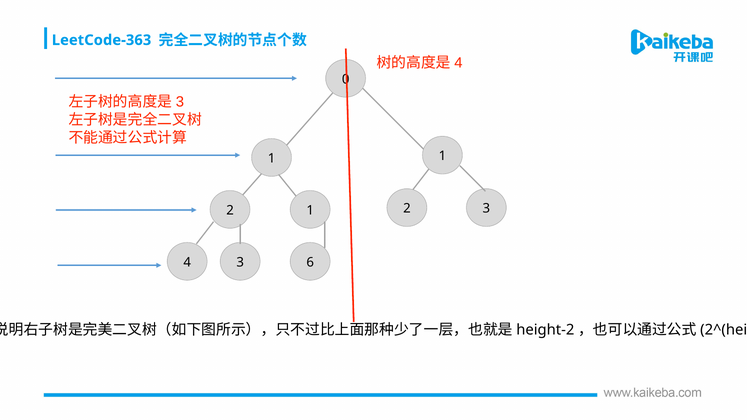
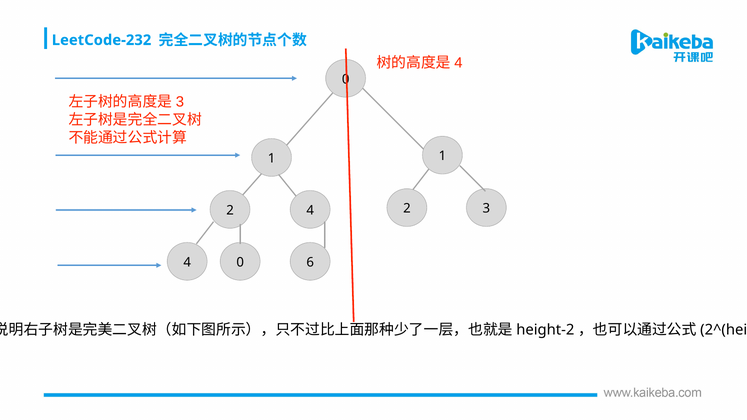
LeetCode-363: LeetCode-363 -> LeetCode-232
2 1: 1 -> 4
4 3: 3 -> 0
